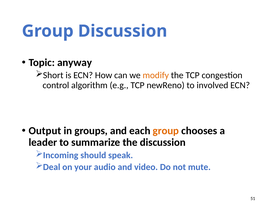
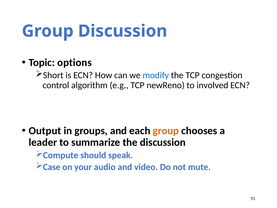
anyway: anyway -> options
modify colour: orange -> blue
Incoming: Incoming -> Compute
Deal: Deal -> Case
